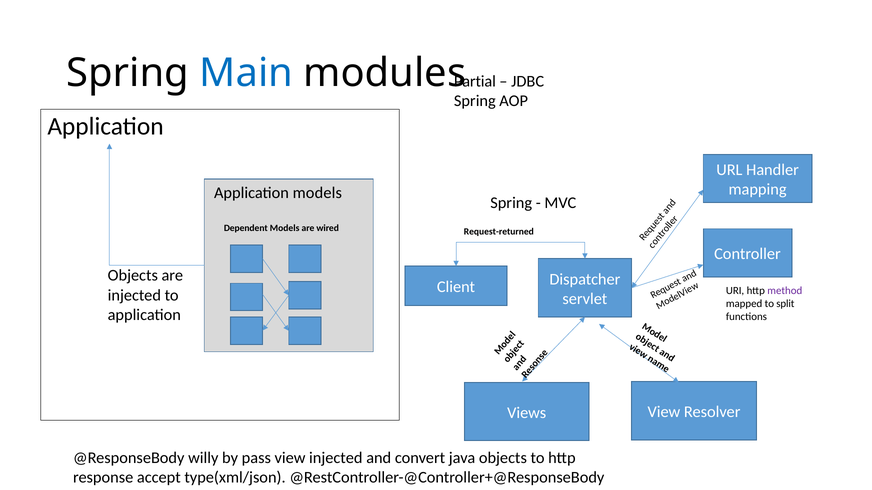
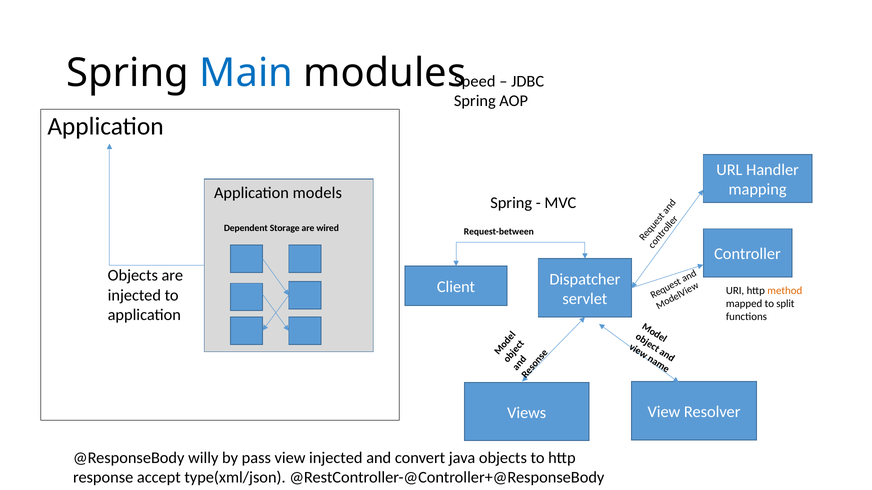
Partial: Partial -> Speed
Dependent Models: Models -> Storage
Request-returned: Request-returned -> Request-between
method colour: purple -> orange
